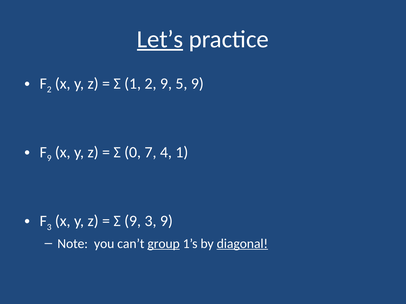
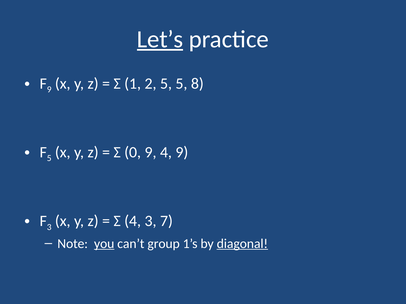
2 at (49, 90): 2 -> 9
2 9: 9 -> 5
5 9: 9 -> 8
9 at (49, 159): 9 -> 5
0 7: 7 -> 9
4 1: 1 -> 9
Σ 9: 9 -> 4
3 9: 9 -> 7
you underline: none -> present
group underline: present -> none
